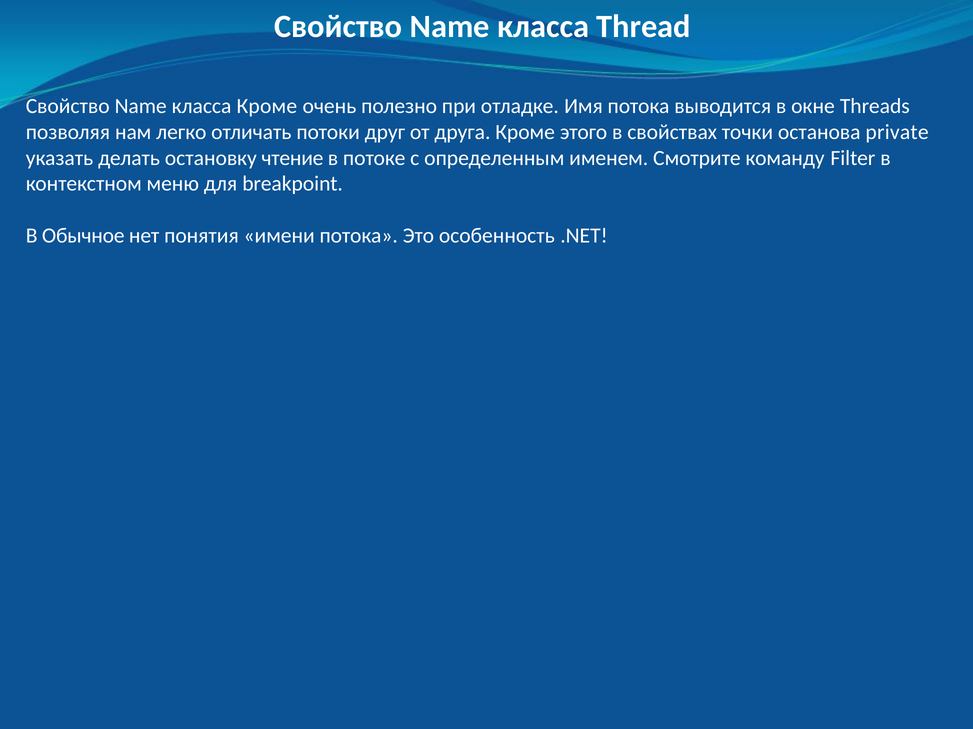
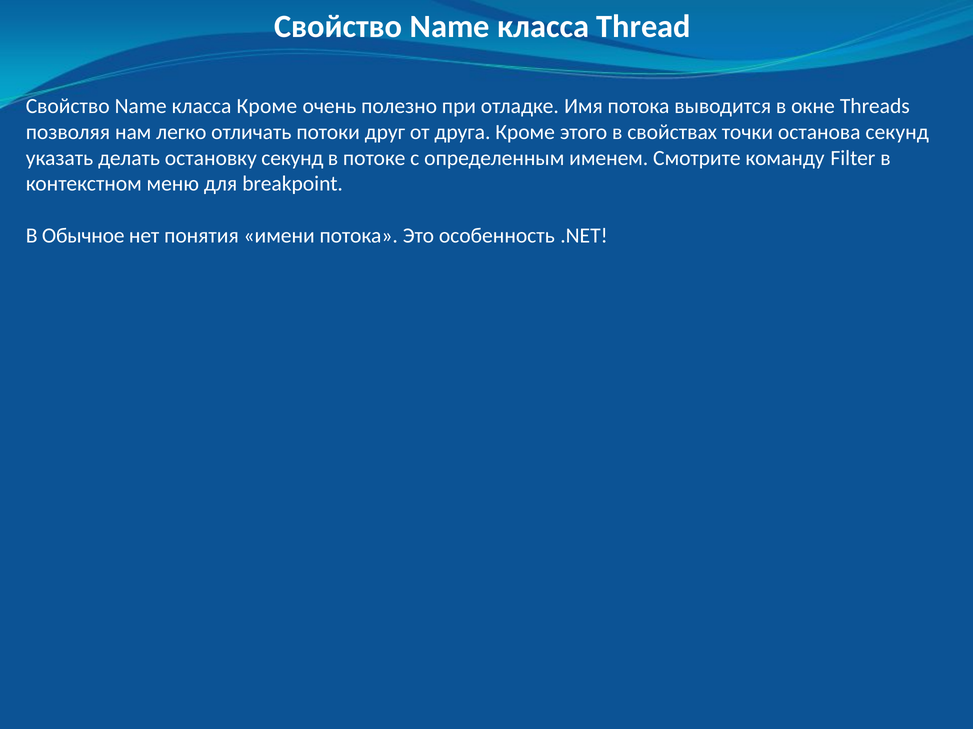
останова private: private -> секунд
остановку чтение: чтение -> секунд
